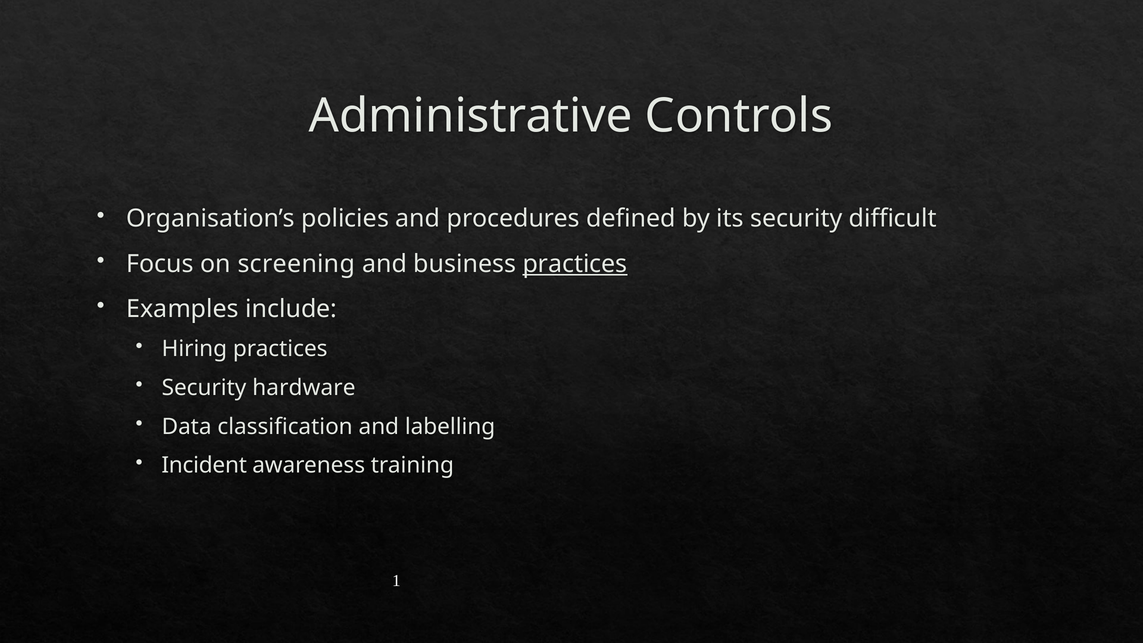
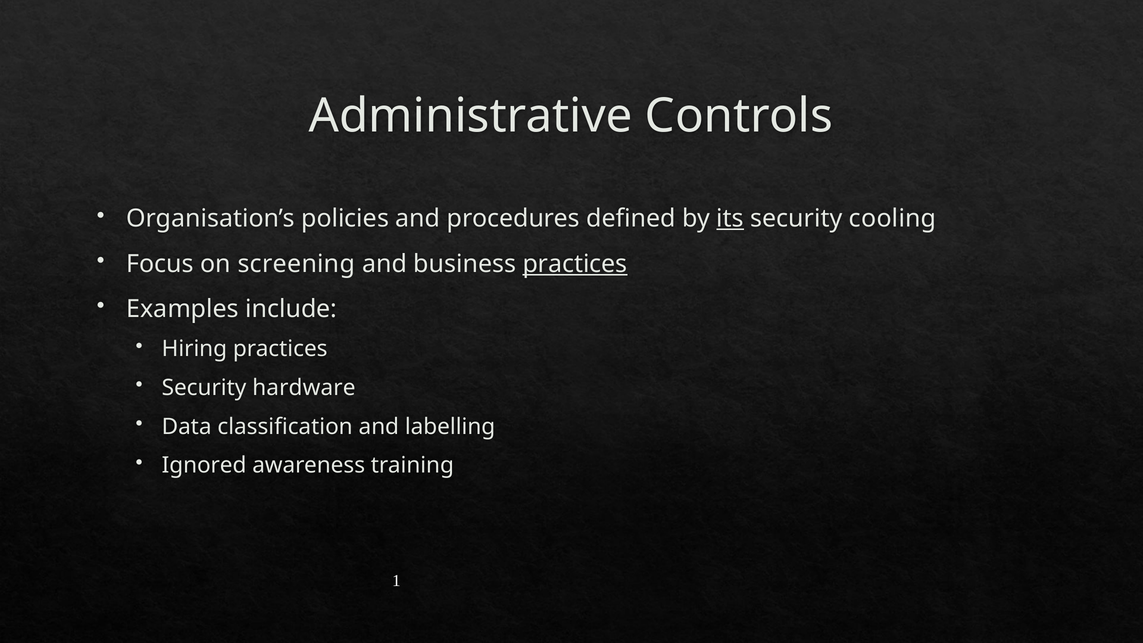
its underline: none -> present
difficult: difficult -> cooling
Incident: Incident -> Ignored
